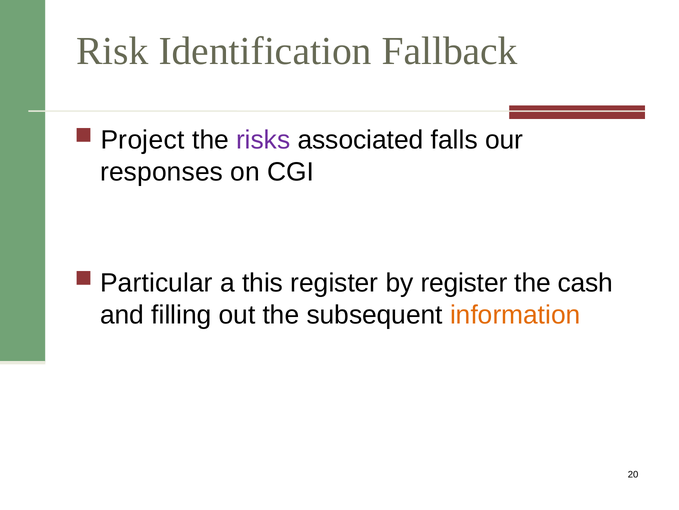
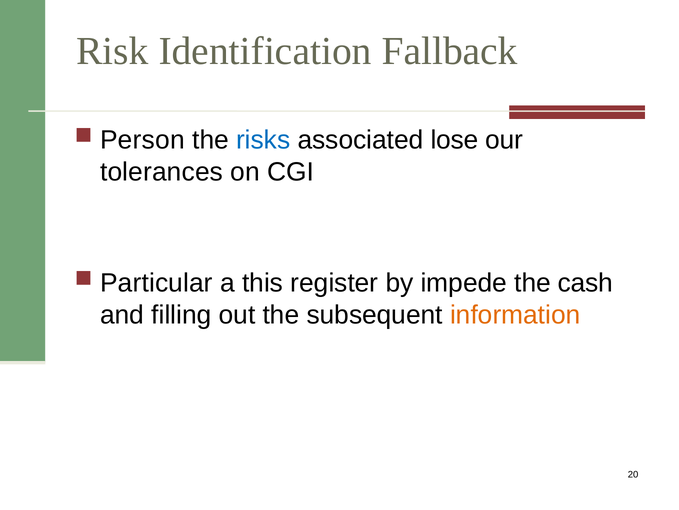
Project: Project -> Person
risks colour: purple -> blue
falls: falls -> lose
responses: responses -> tolerances
by register: register -> impede
